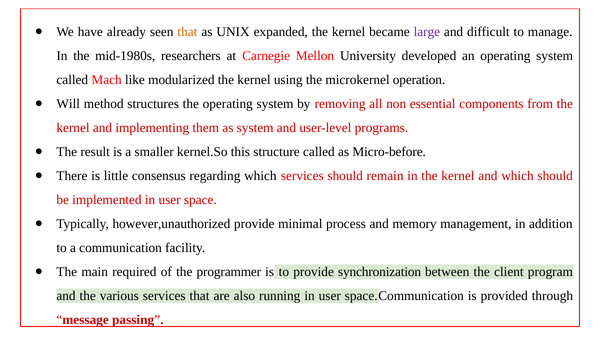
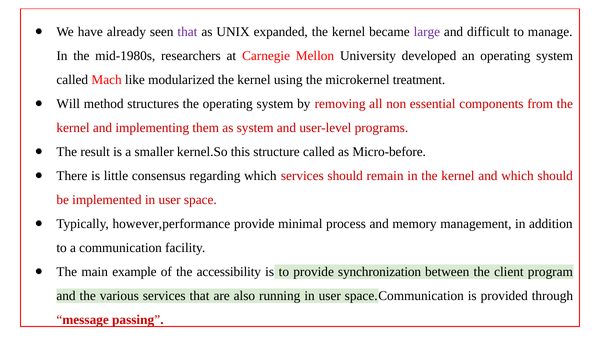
that at (187, 32) colour: orange -> purple
operation: operation -> treatment
however,unauthorized: however,unauthorized -> however,performance
required: required -> example
programmer: programmer -> accessibility
